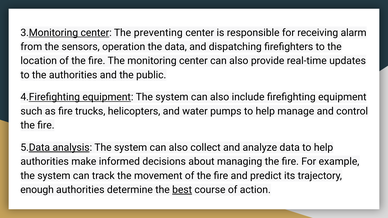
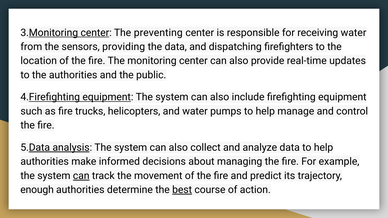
receiving alarm: alarm -> water
operation: operation -> providing
can at (81, 176) underline: none -> present
